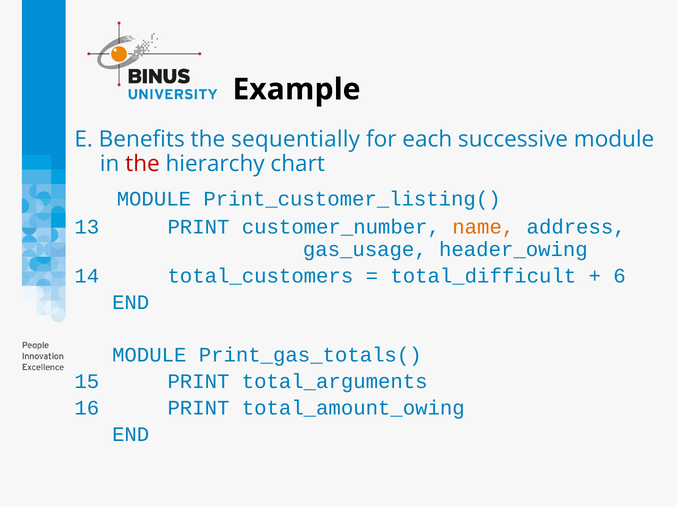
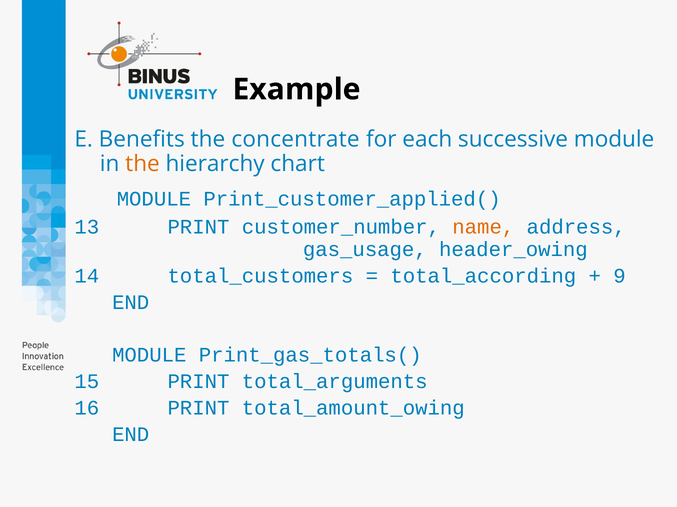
sequentially: sequentially -> concentrate
the at (142, 164) colour: red -> orange
Print_customer_listing(: Print_customer_listing( -> Print_customer_applied(
total_difficult: total_difficult -> total_according
6: 6 -> 9
